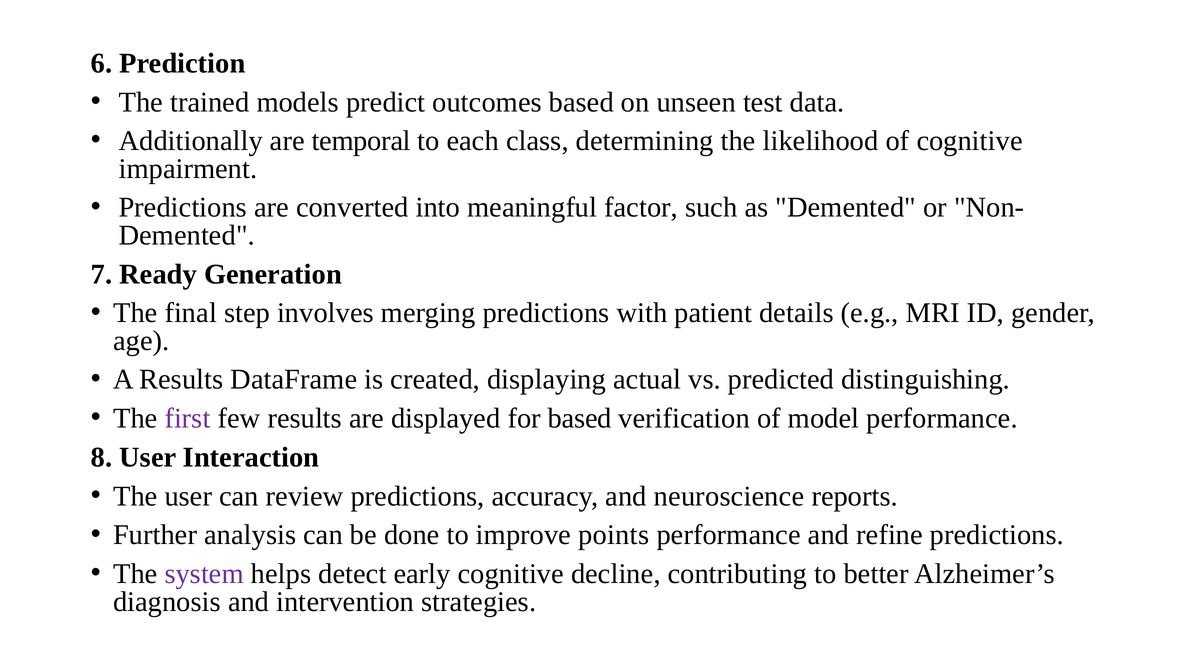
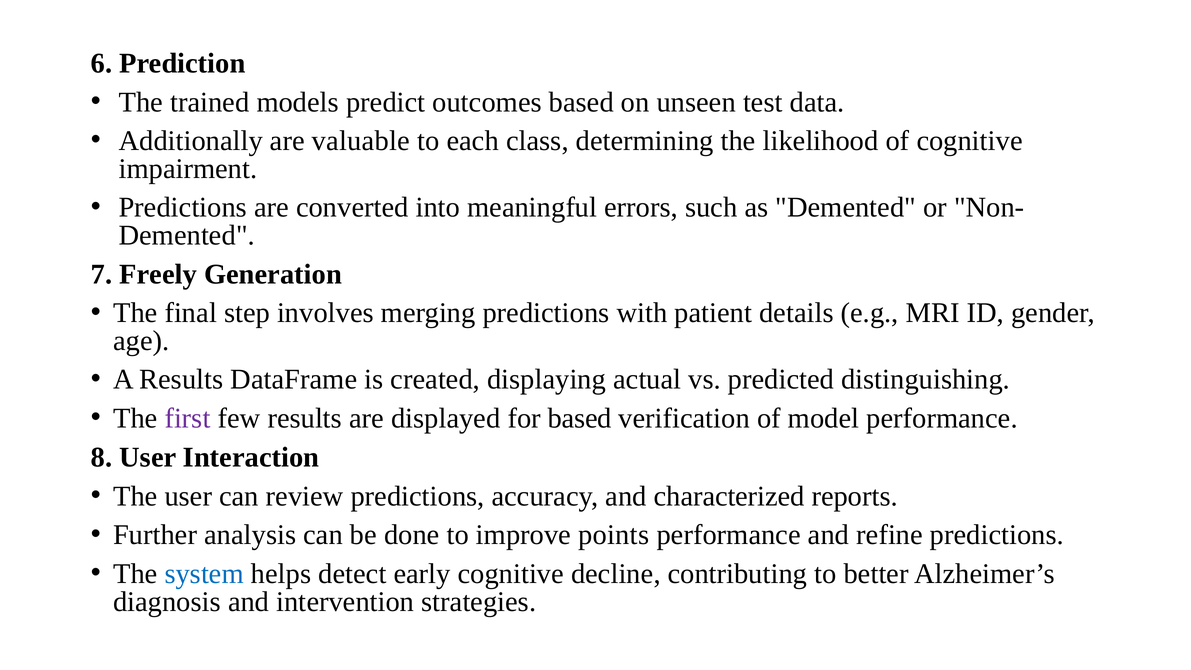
temporal: temporal -> valuable
factor: factor -> errors
Ready: Ready -> Freely
neuroscience: neuroscience -> characterized
system colour: purple -> blue
